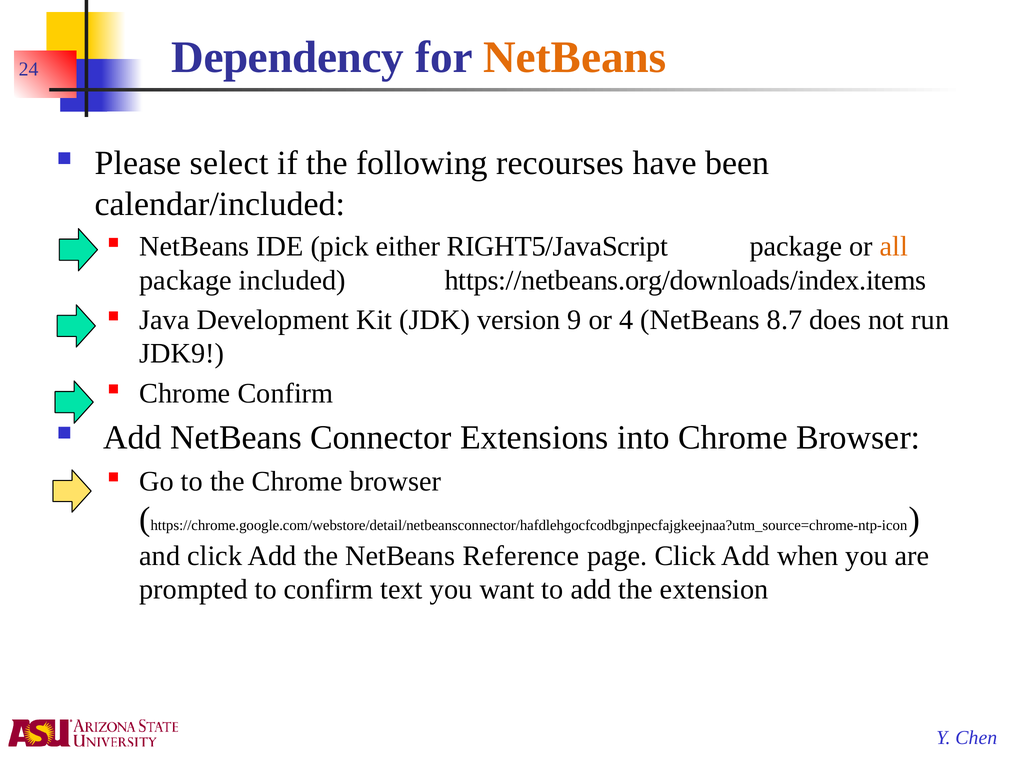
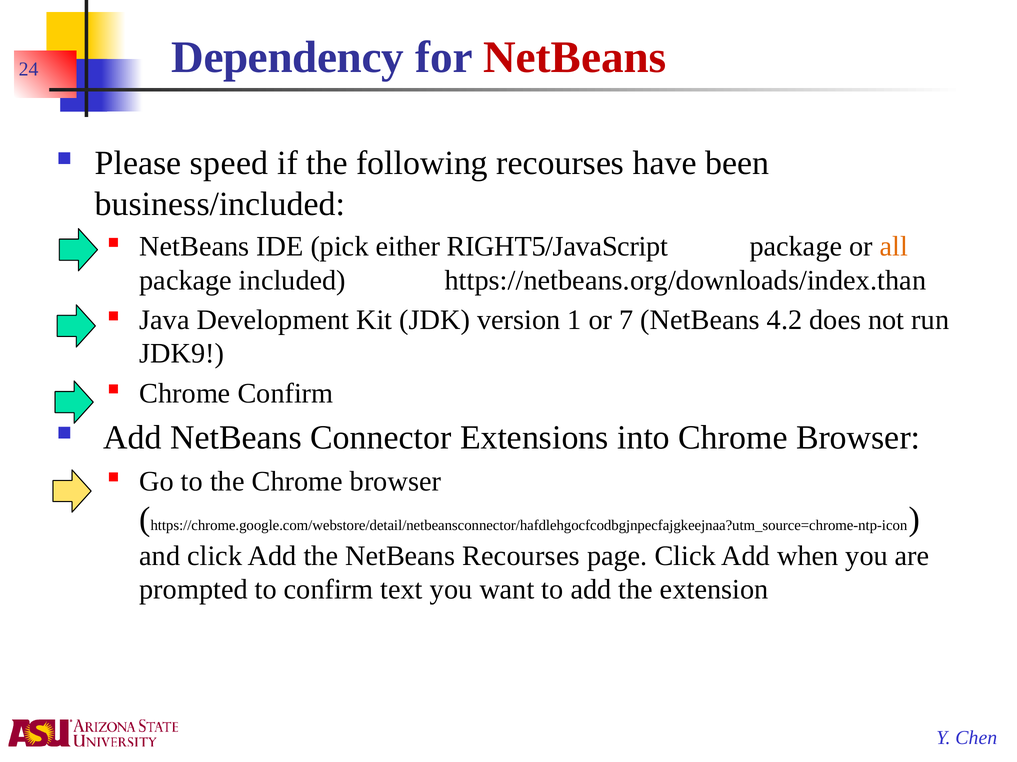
NetBeans at (575, 57) colour: orange -> red
select: select -> speed
calendar/included: calendar/included -> business/included
https://netbeans.org/downloads/index.items: https://netbeans.org/downloads/index.items -> https://netbeans.org/downloads/index.than
9: 9 -> 1
4: 4 -> 7
8.7: 8.7 -> 4.2
NetBeans Reference: Reference -> Recourses
